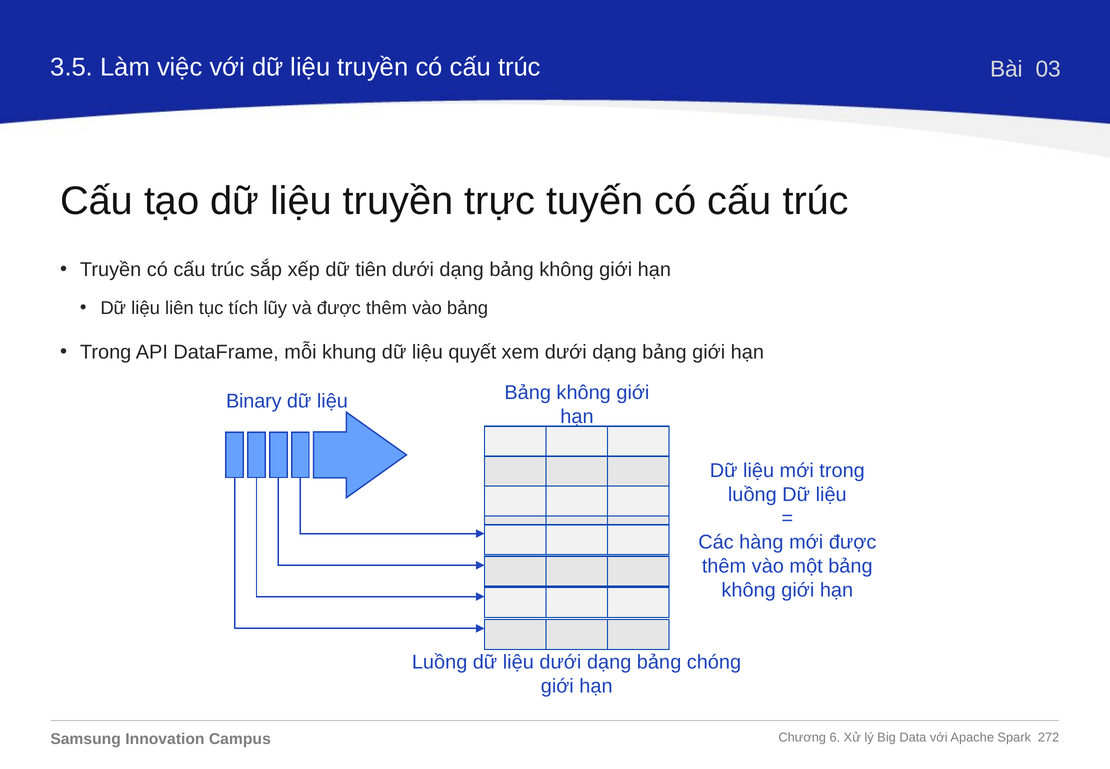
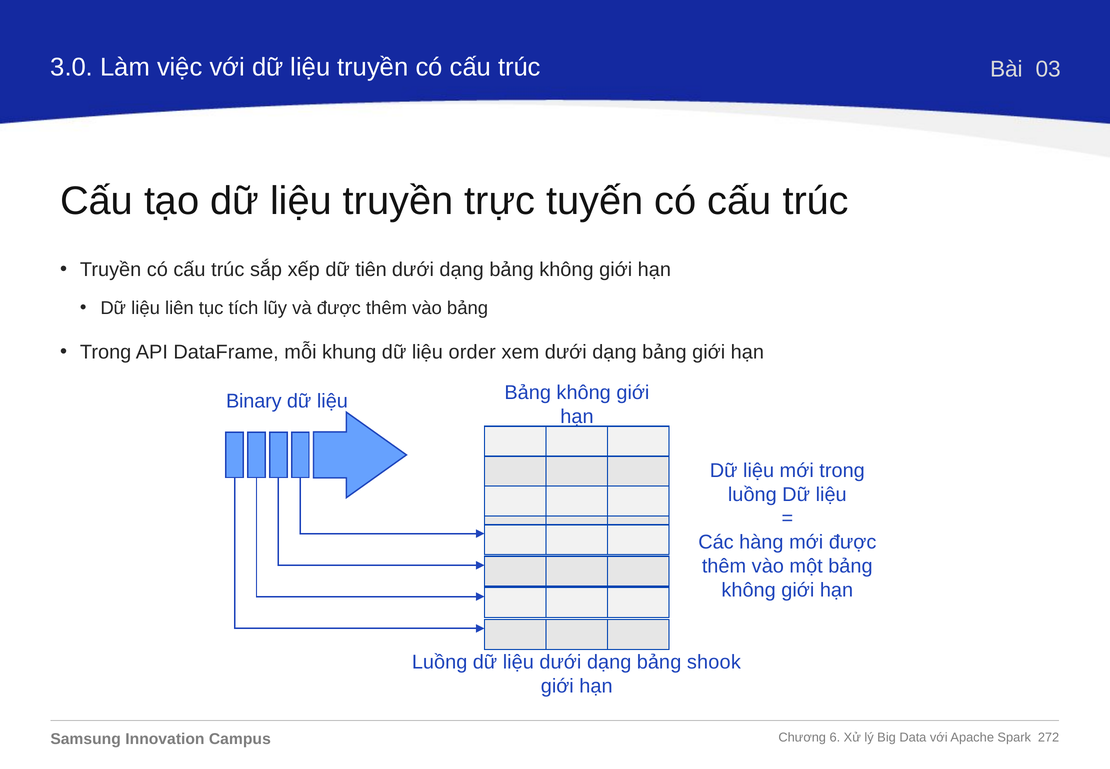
3.5: 3.5 -> 3.0
quyết: quyết -> order
chóng: chóng -> shook
